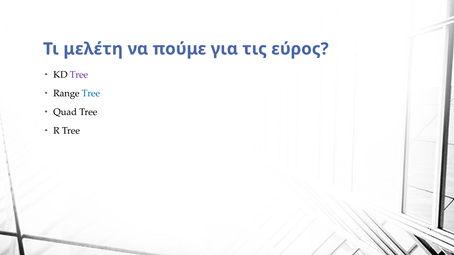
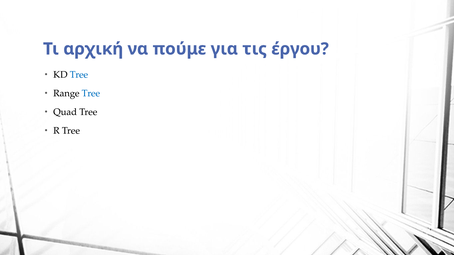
μελέτη: μελέτη -> αρχική
εύρος: εύρος -> έργου
Tree at (79, 75) colour: purple -> blue
